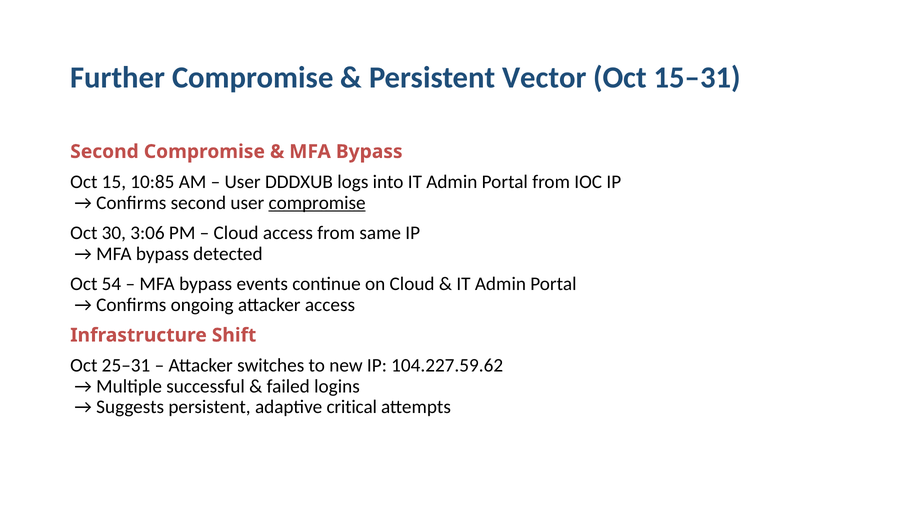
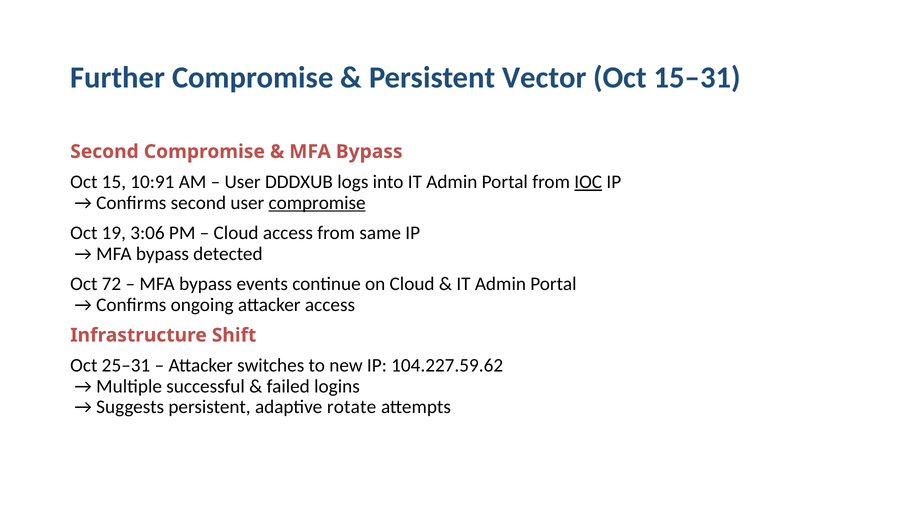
10:85: 10:85 -> 10:91
IOC underline: none -> present
30: 30 -> 19
54: 54 -> 72
critical: critical -> rotate
